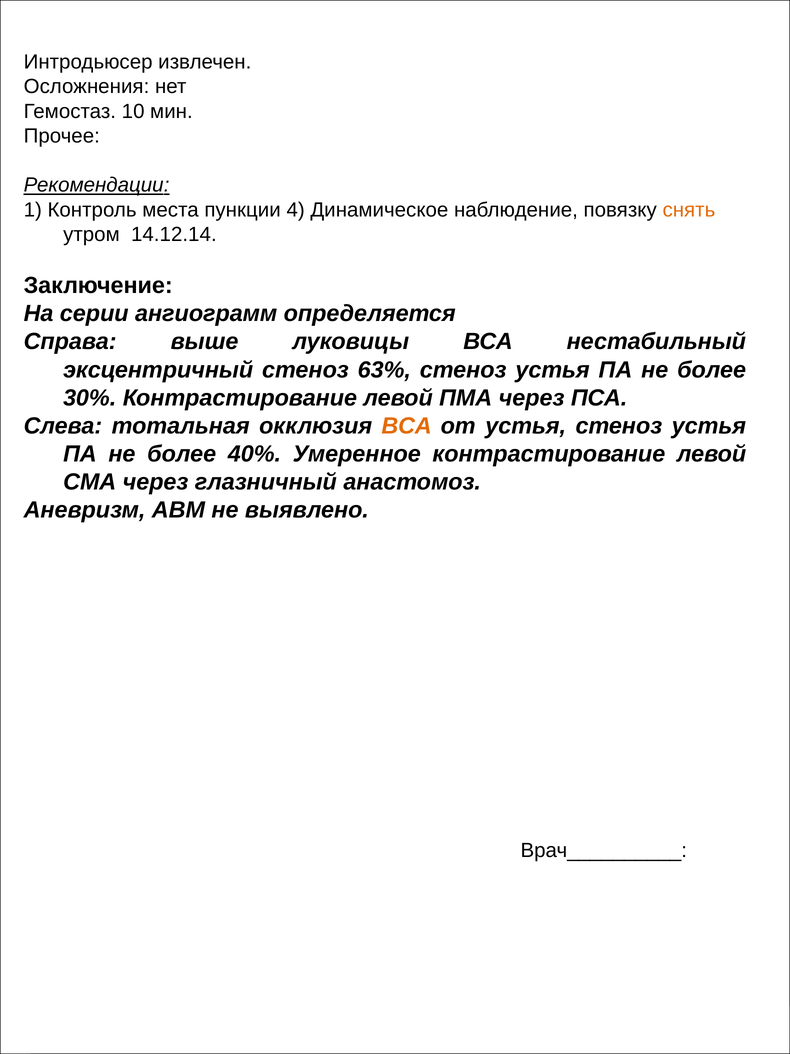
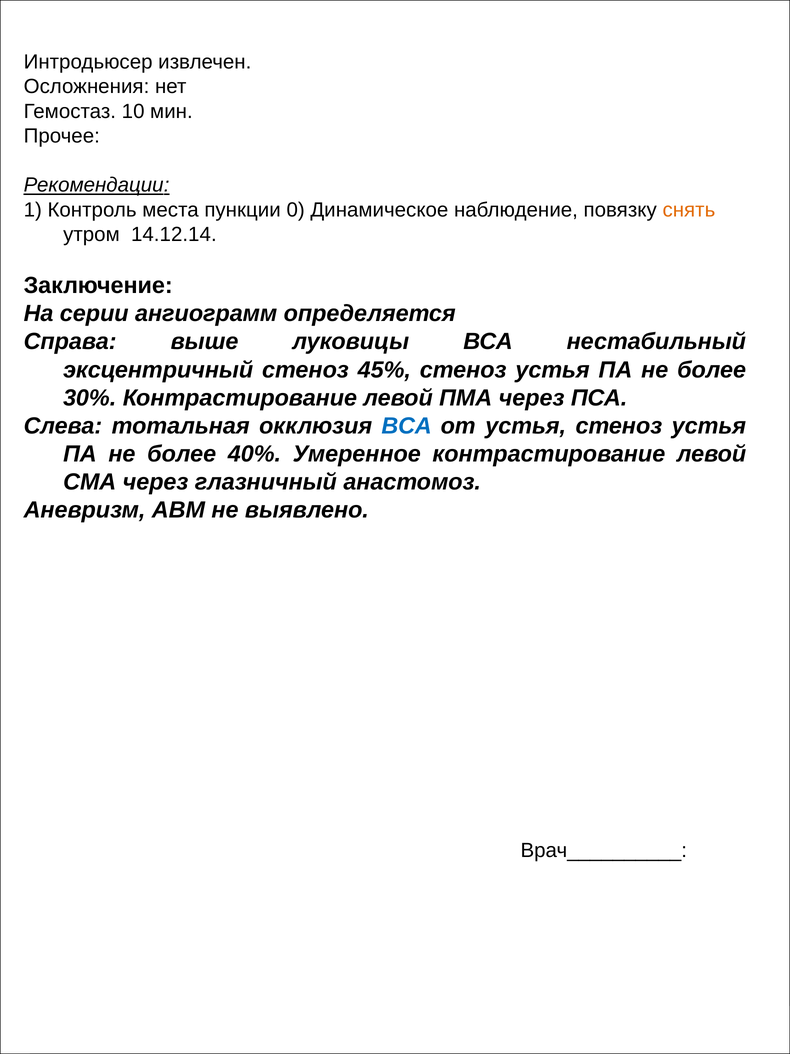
4: 4 -> 0
63%: 63% -> 45%
ВСА at (407, 426) colour: orange -> blue
